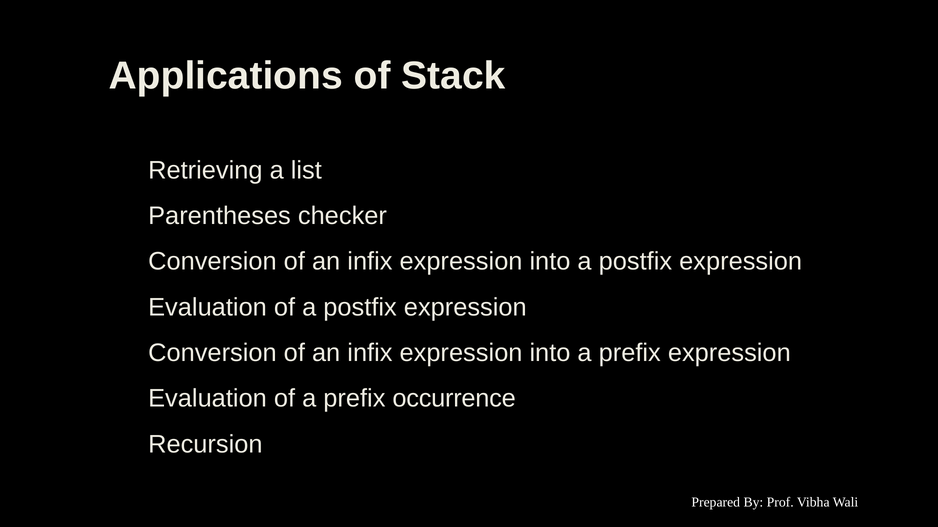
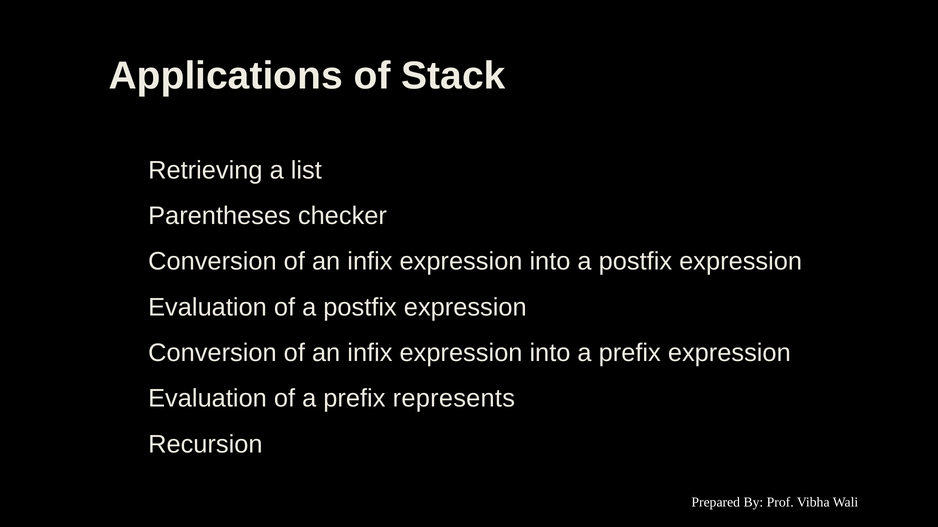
occurrence: occurrence -> represents
